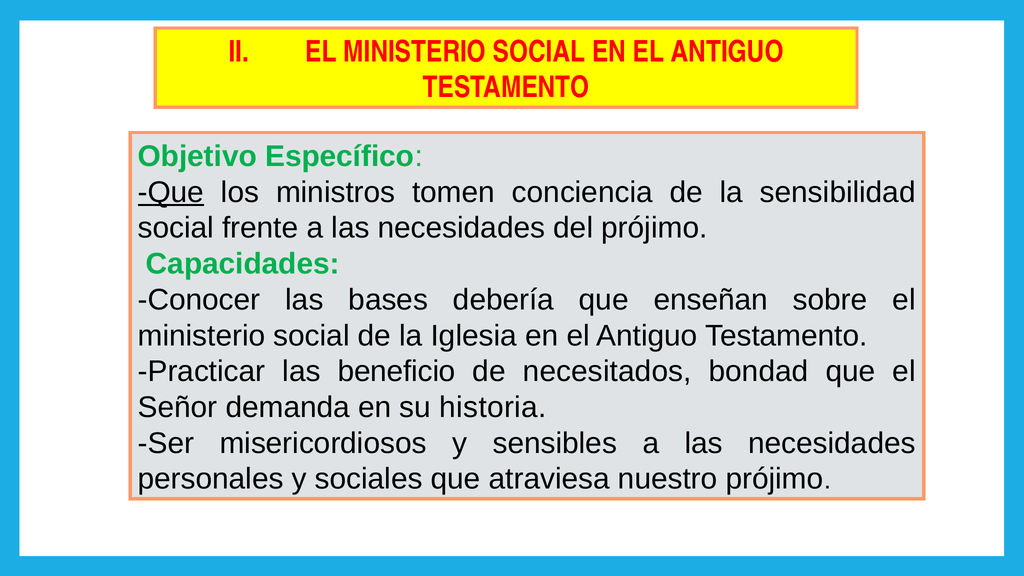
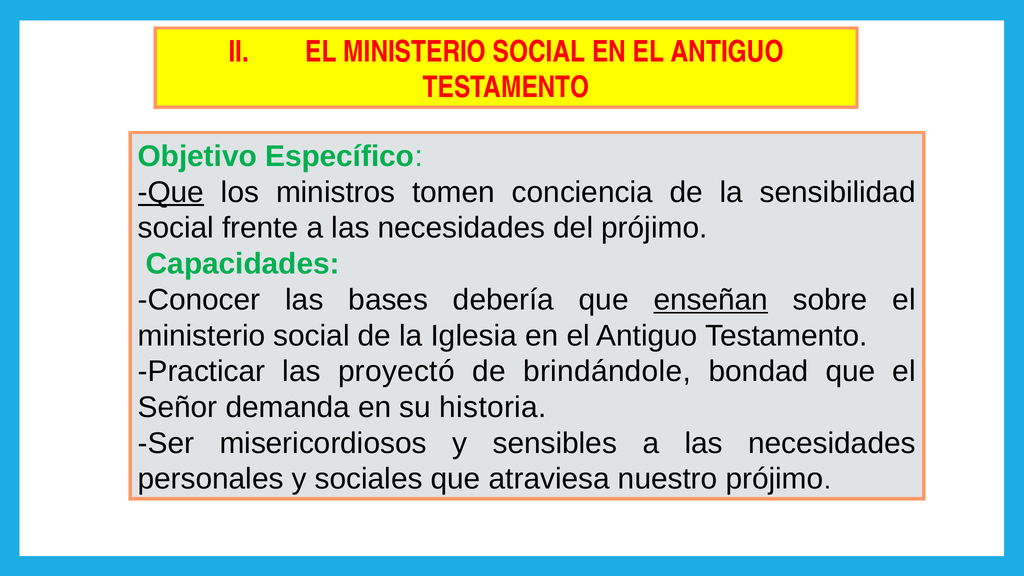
enseñan underline: none -> present
beneficio: beneficio -> proyectó
necesitados: necesitados -> brindándole
